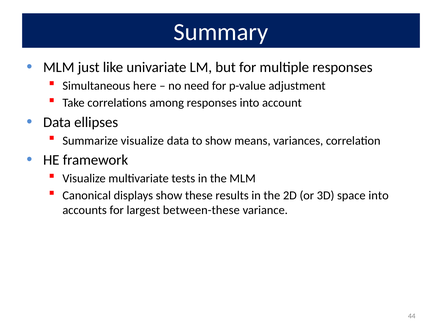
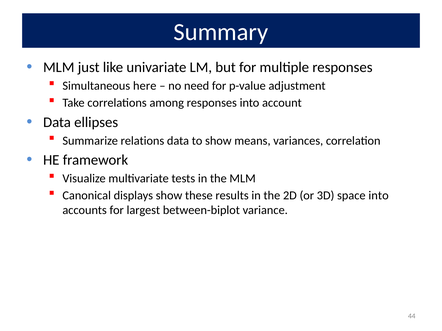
Summarize visualize: visualize -> relations
between-these: between-these -> between-biplot
